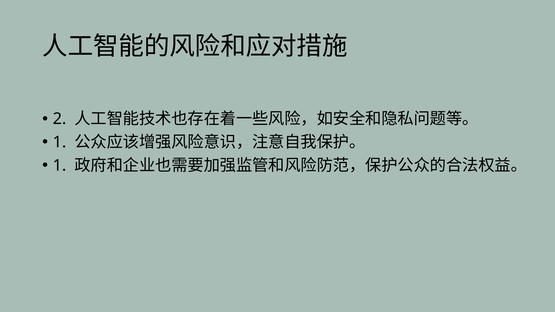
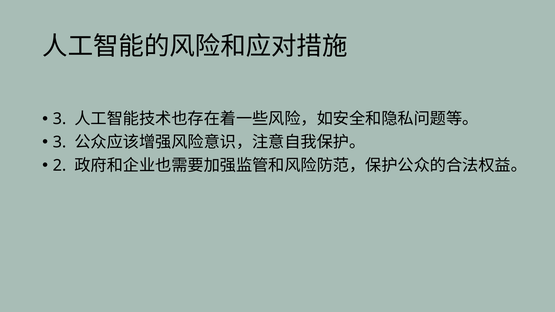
2 at (60, 119): 2 -> 3
1 at (60, 142): 1 -> 3
1 at (60, 166): 1 -> 2
